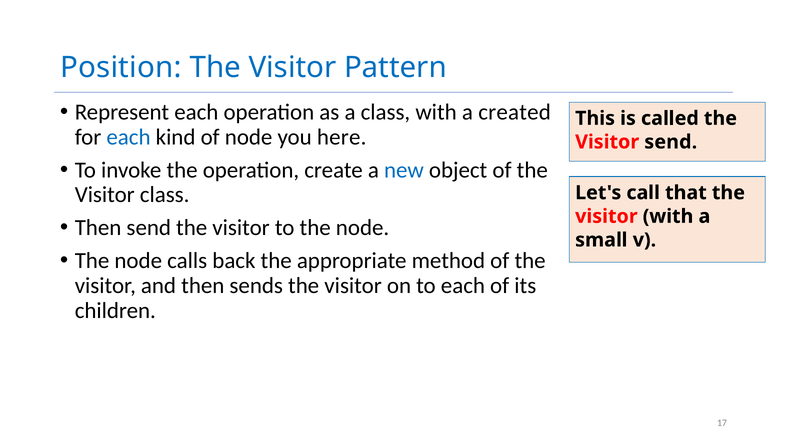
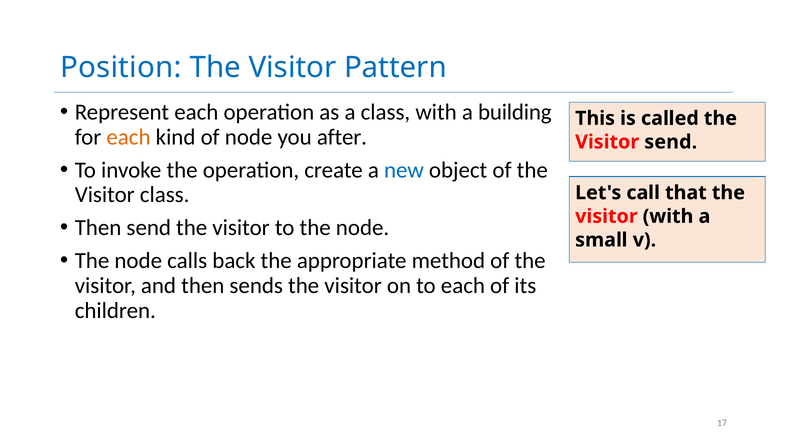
created: created -> building
each at (129, 137) colour: blue -> orange
here: here -> after
